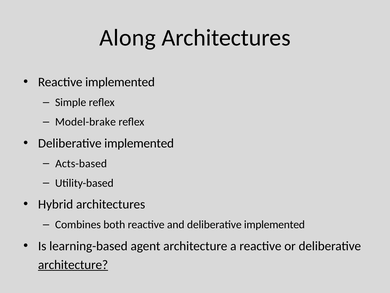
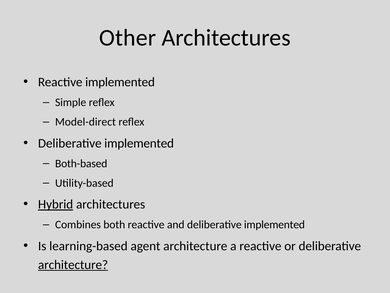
Along: Along -> Other
Model-brake: Model-brake -> Model-direct
Acts-based: Acts-based -> Both-based
Hybrid underline: none -> present
